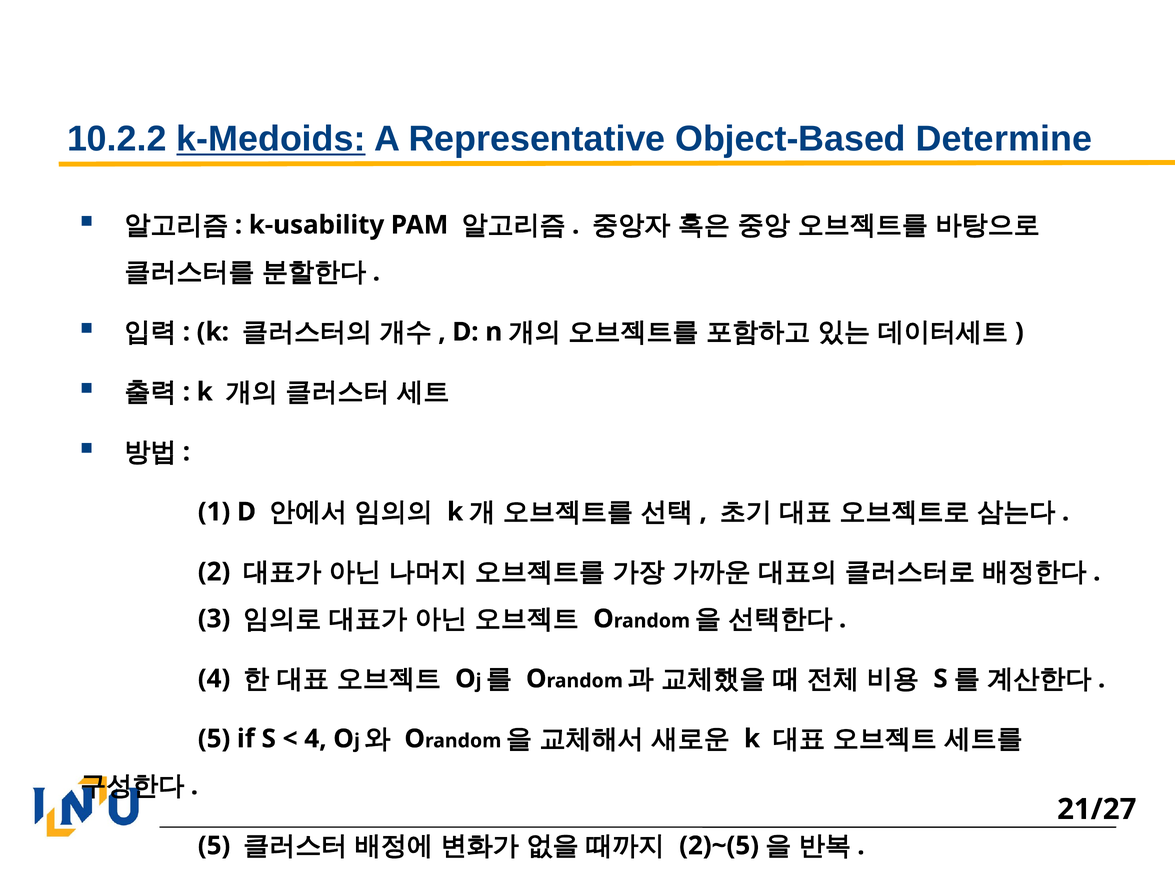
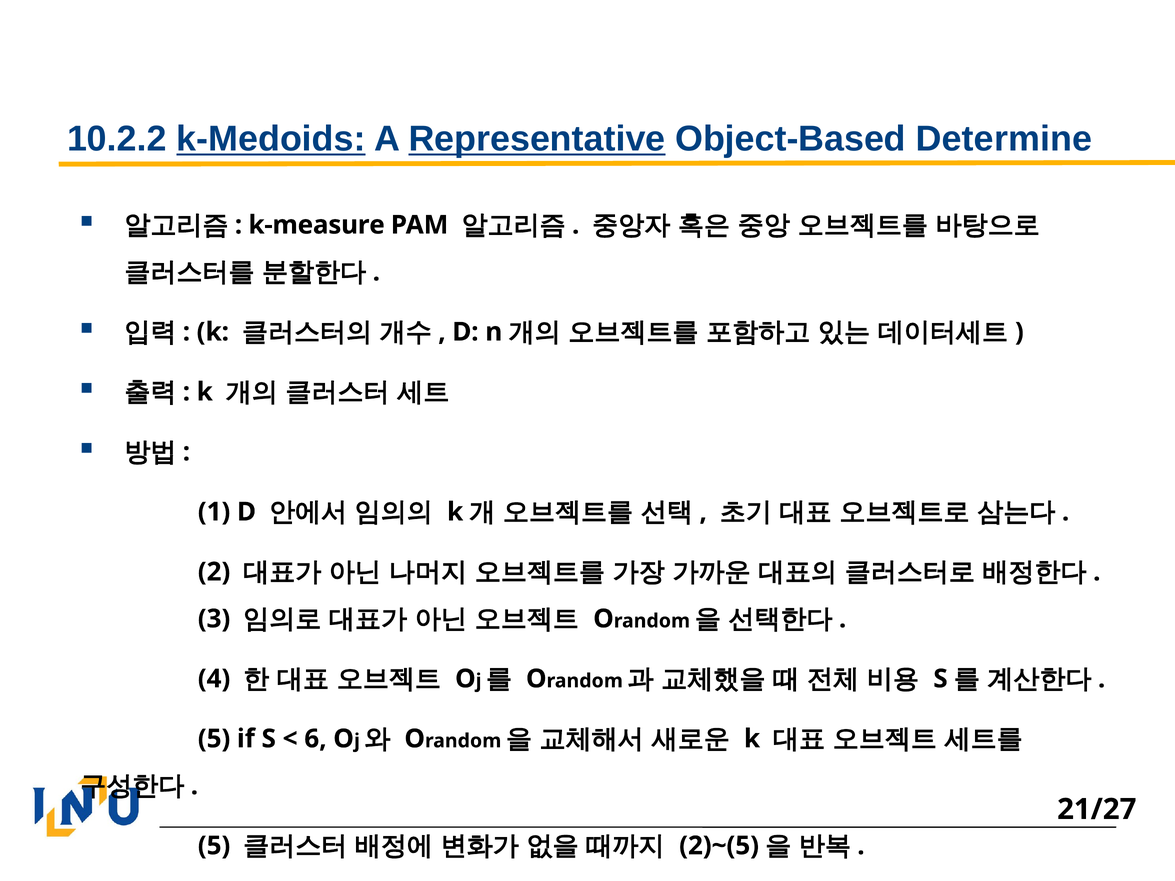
Representative underline: none -> present
k-usability: k-usability -> k-measure
4 at (315, 739): 4 -> 6
